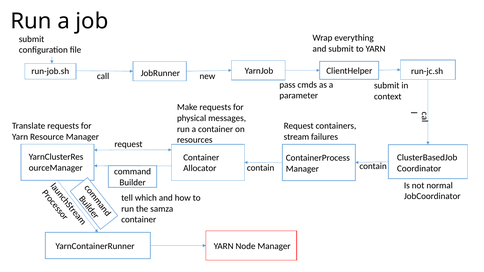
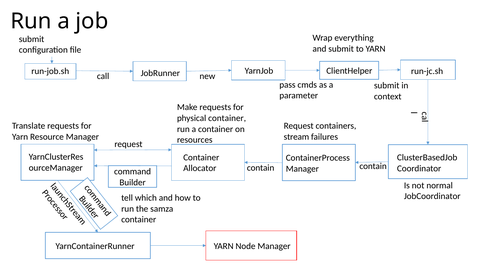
physical messages: messages -> container
